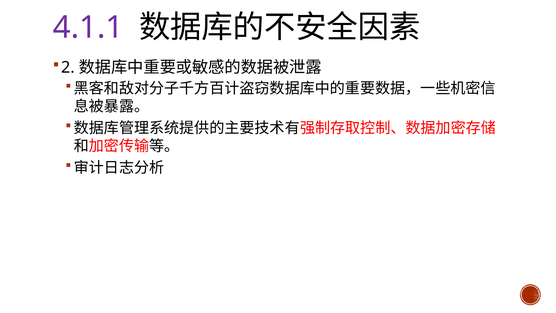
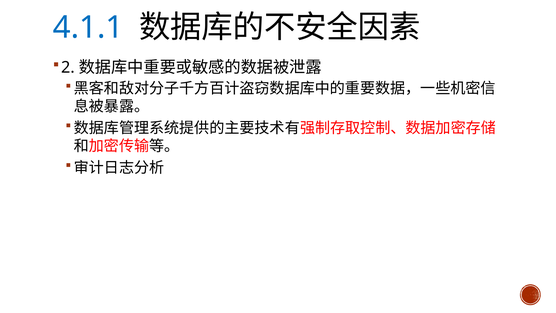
4.1.1 colour: purple -> blue
